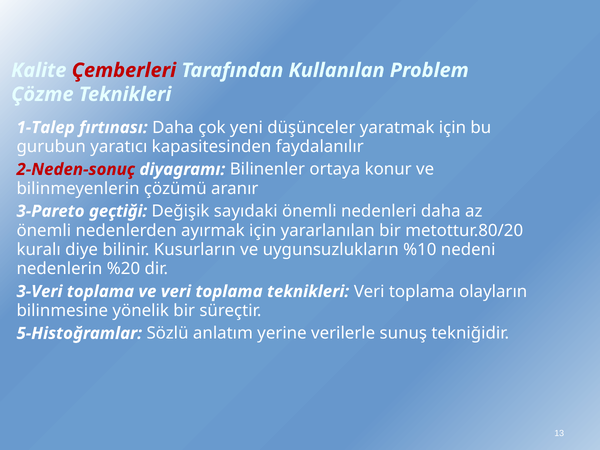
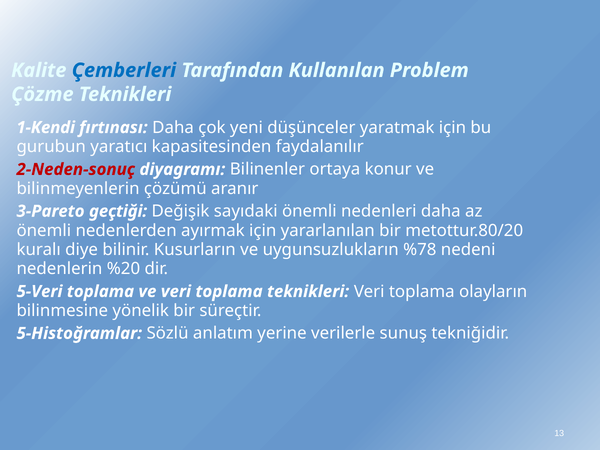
Çemberleri colour: red -> blue
1-Talep: 1-Talep -> 1-Kendi
%10: %10 -> %78
3-Veri: 3-Veri -> 5-Veri
